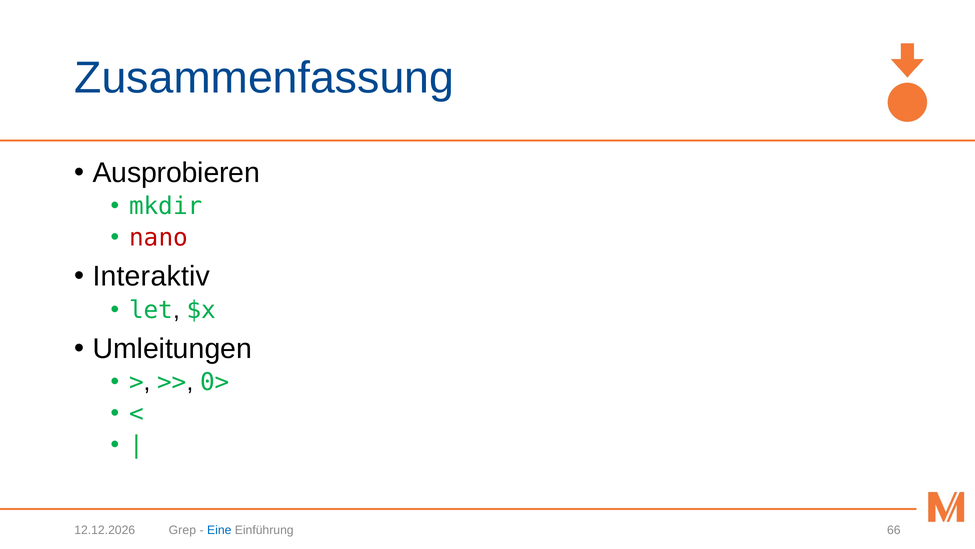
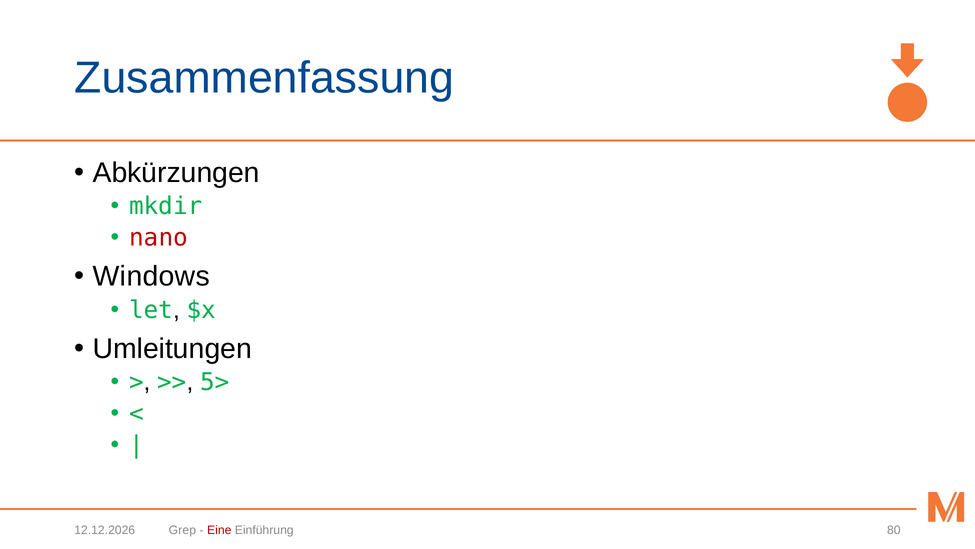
Ausprobieren: Ausprobieren -> Abkürzungen
Interaktiv: Interaktiv -> Windows
0>: 0> -> 5>
Eine colour: blue -> red
66: 66 -> 80
